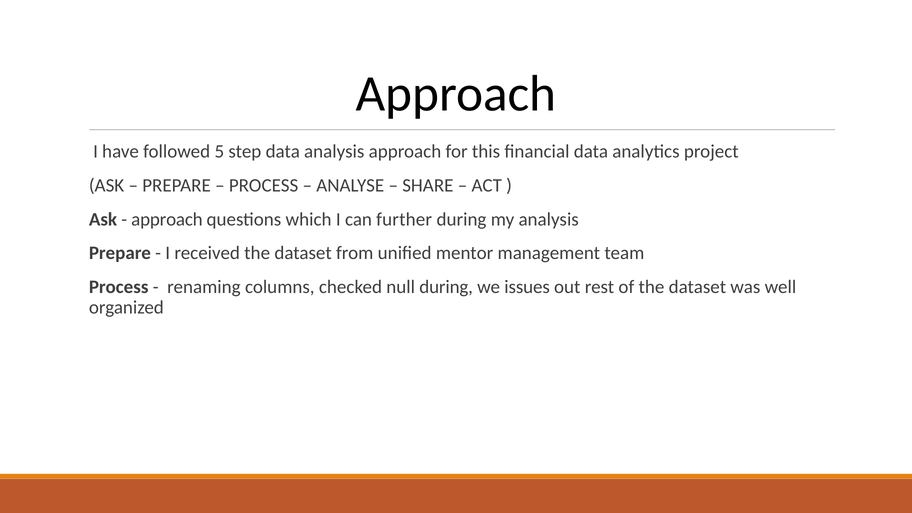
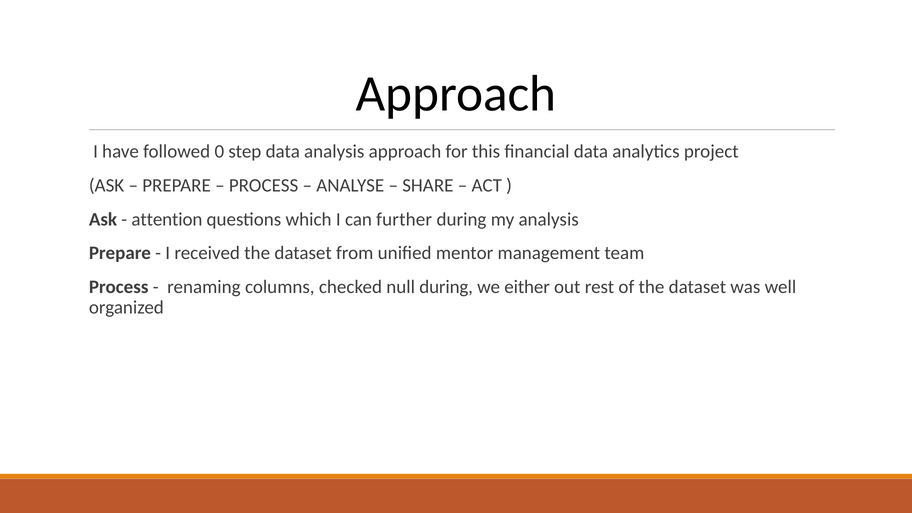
5: 5 -> 0
approach at (167, 219): approach -> attention
issues: issues -> either
